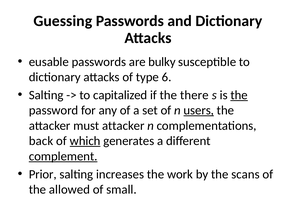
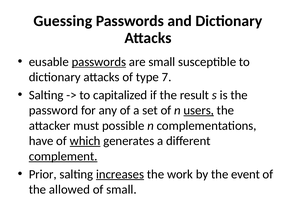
passwords at (99, 62) underline: none -> present
are bulky: bulky -> small
6: 6 -> 7
there: there -> result
the at (239, 95) underline: present -> none
must attacker: attacker -> possible
back: back -> have
increases underline: none -> present
scans: scans -> event
